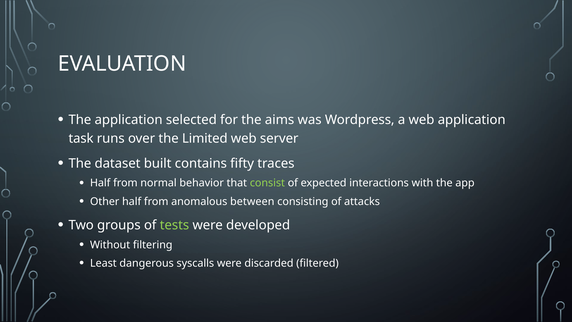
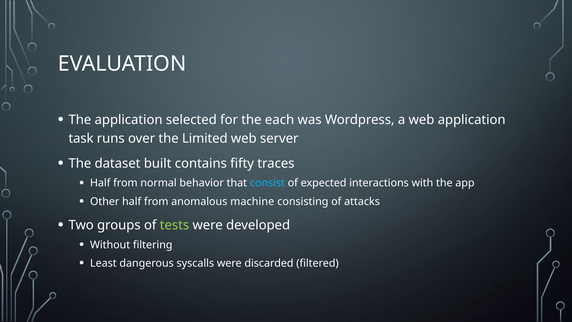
aims: aims -> each
consist colour: light green -> light blue
between: between -> machine
